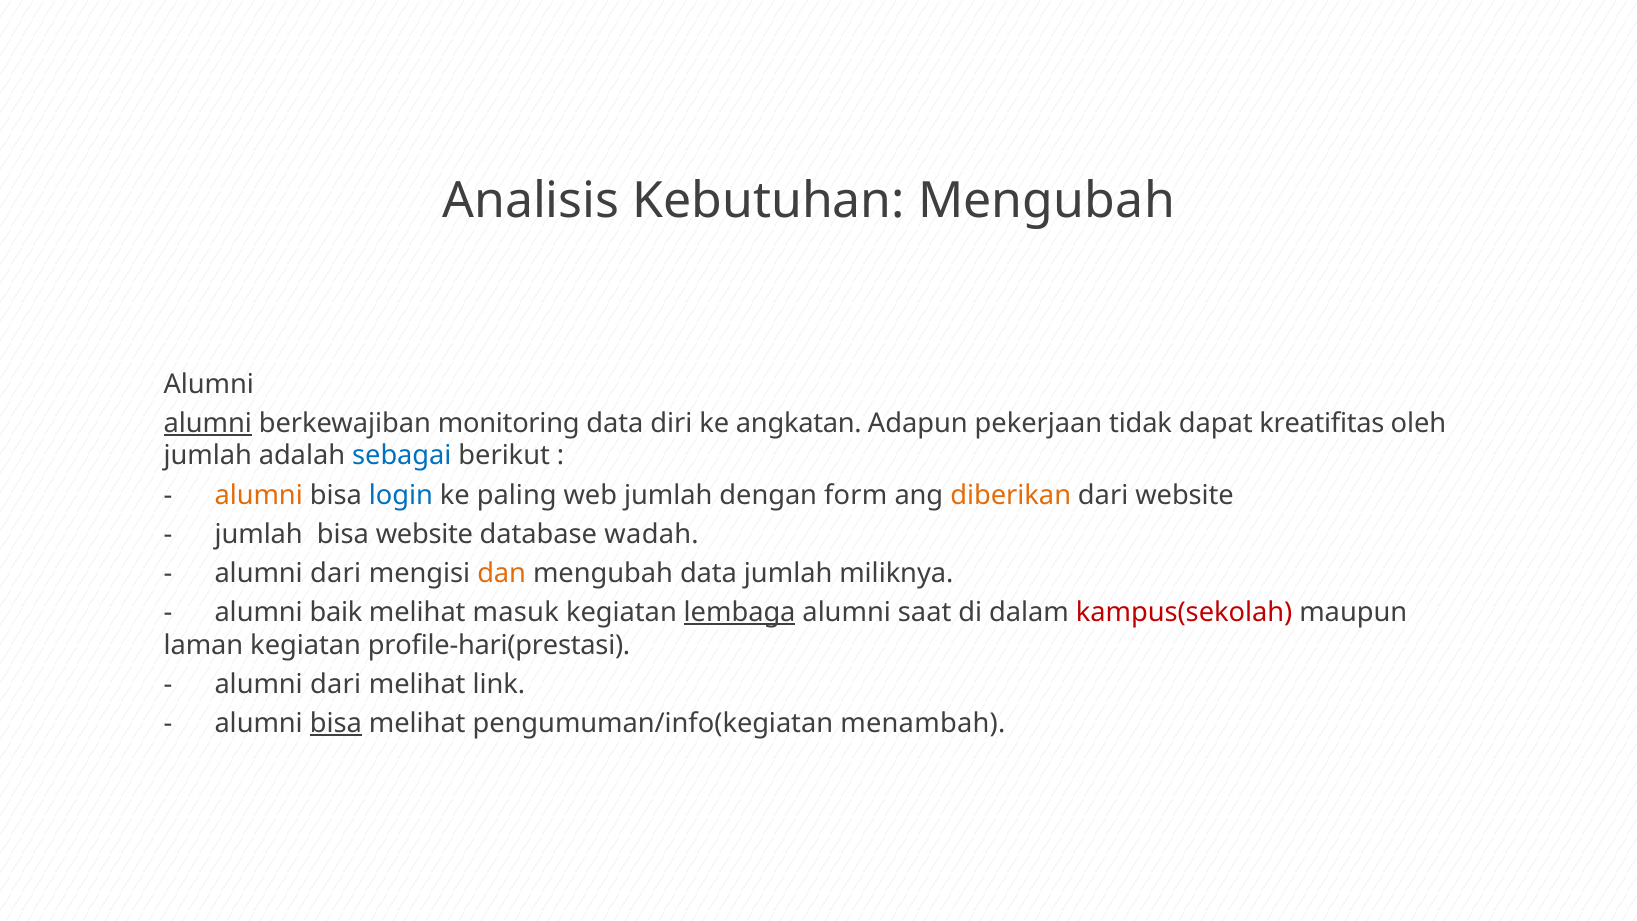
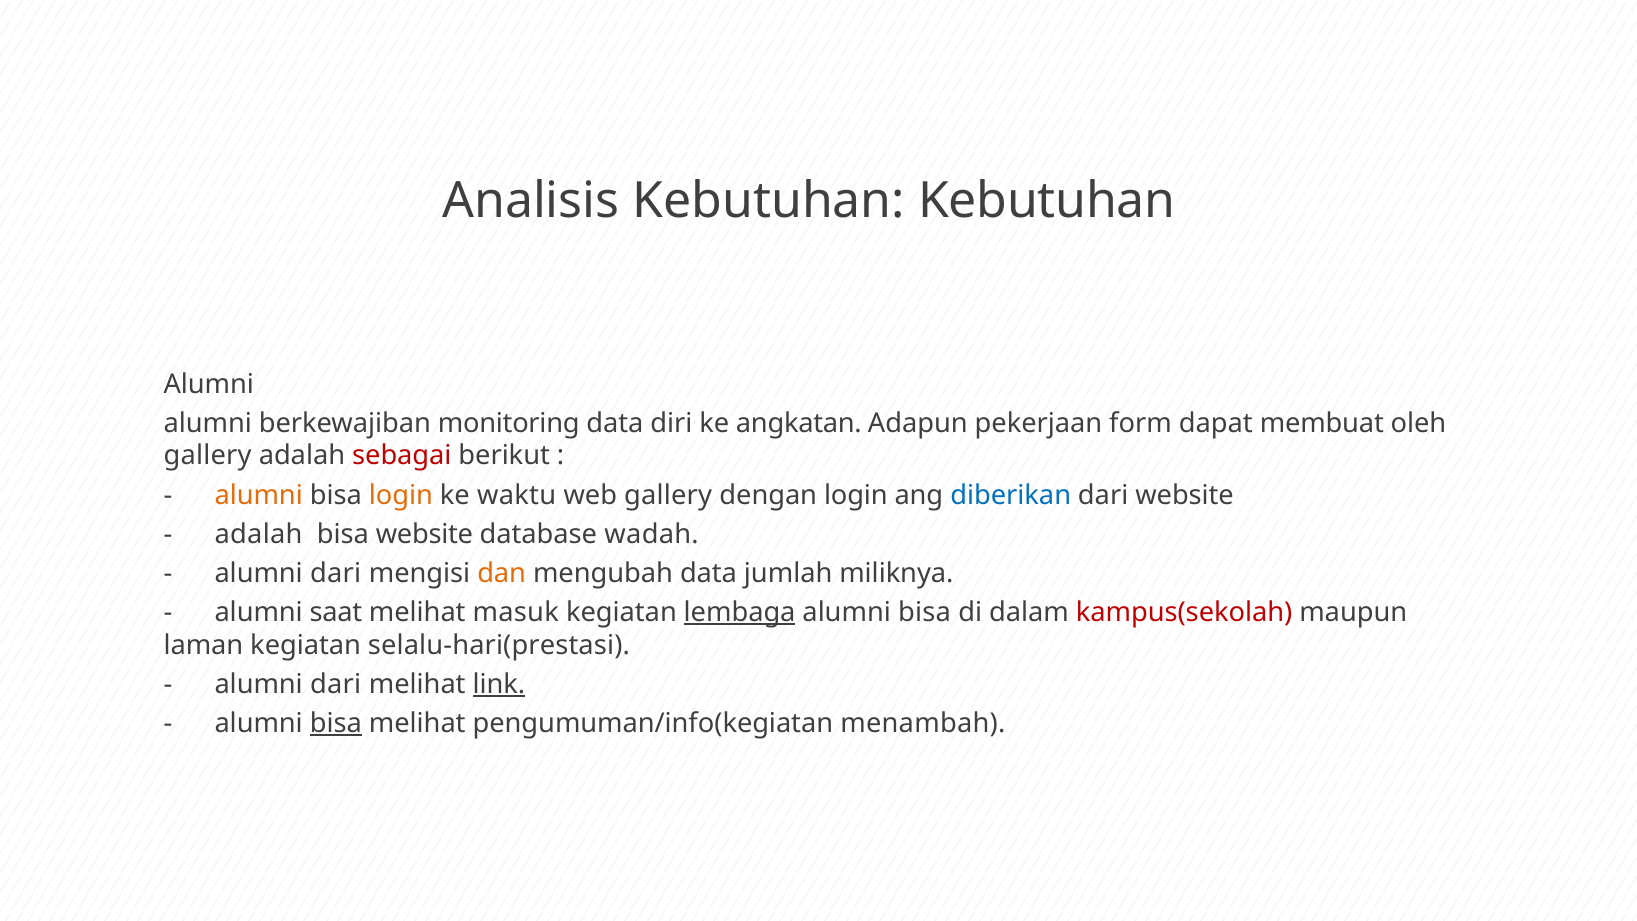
Kebutuhan Mengubah: Mengubah -> Kebutuhan
alumni at (208, 423) underline: present -> none
tidak: tidak -> form
kreatifitas: kreatifitas -> membuat
jumlah at (208, 456): jumlah -> gallery
sebagai colour: blue -> red
login at (401, 495) colour: blue -> orange
paling: paling -> waktu
web jumlah: jumlah -> gallery
dengan form: form -> login
diberikan colour: orange -> blue
jumlah at (259, 534): jumlah -> adalah
baik: baik -> saat
saat at (925, 612): saat -> bisa
profile-hari(prestasi: profile-hari(prestasi -> selalu-hari(prestasi
link underline: none -> present
